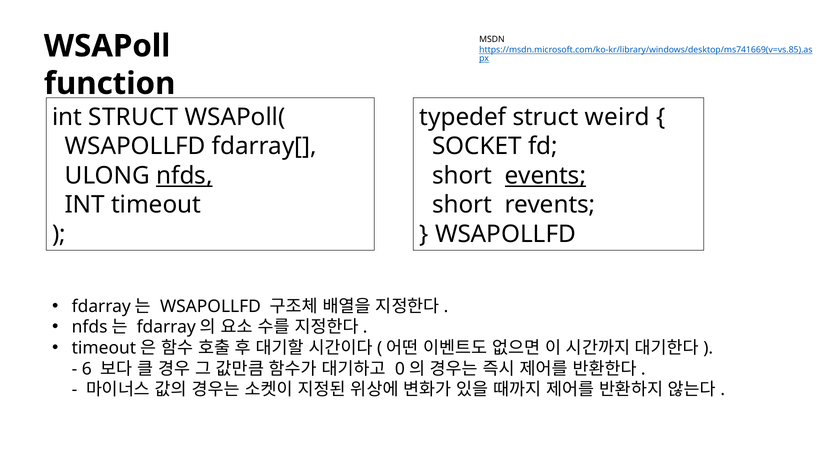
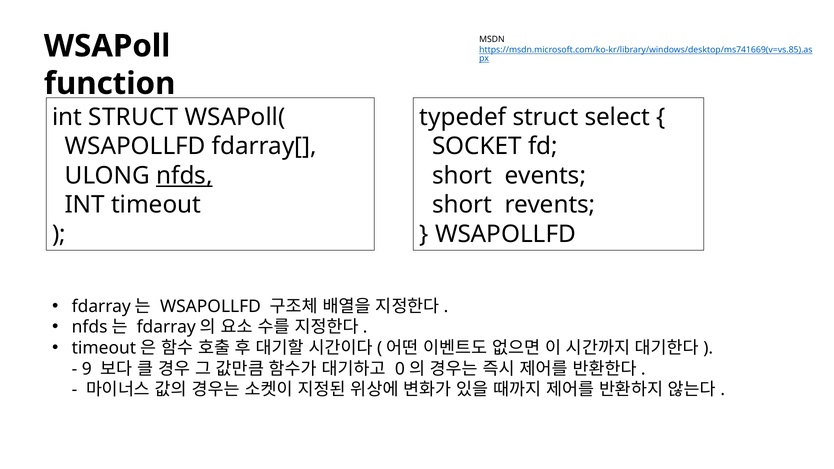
weird: weird -> select
events underline: present -> none
6: 6 -> 9
